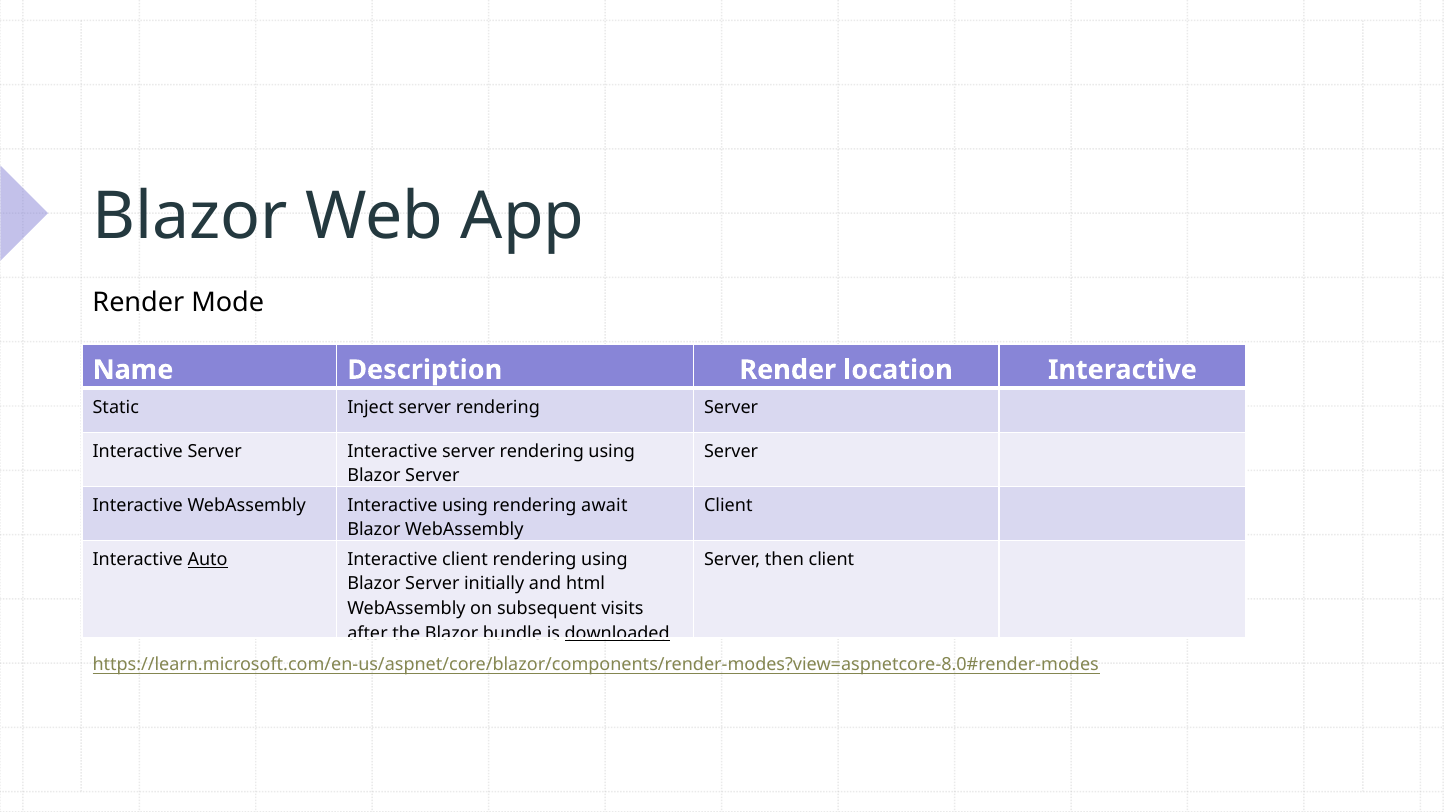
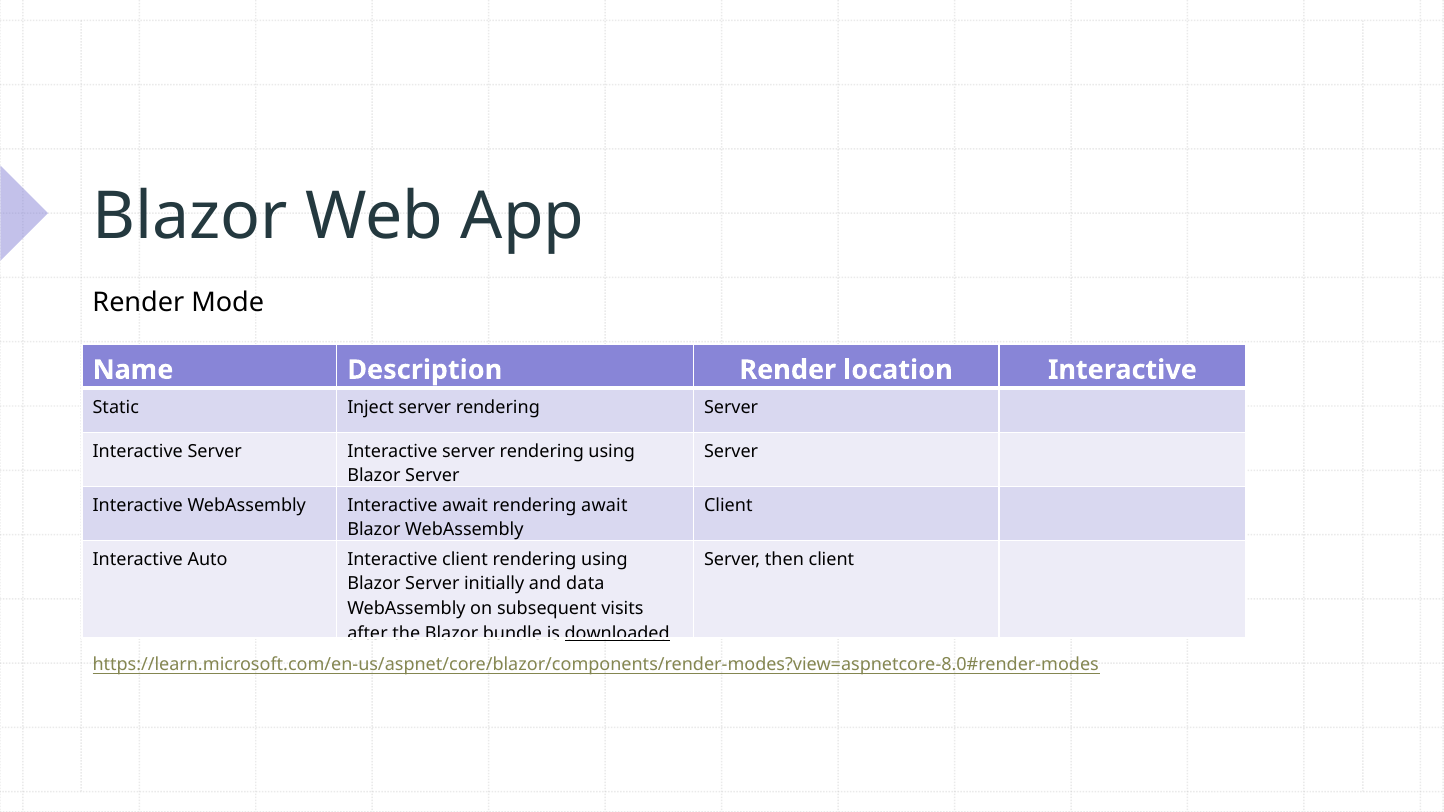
Interactive using: using -> await
Auto underline: present -> none
html: html -> data
